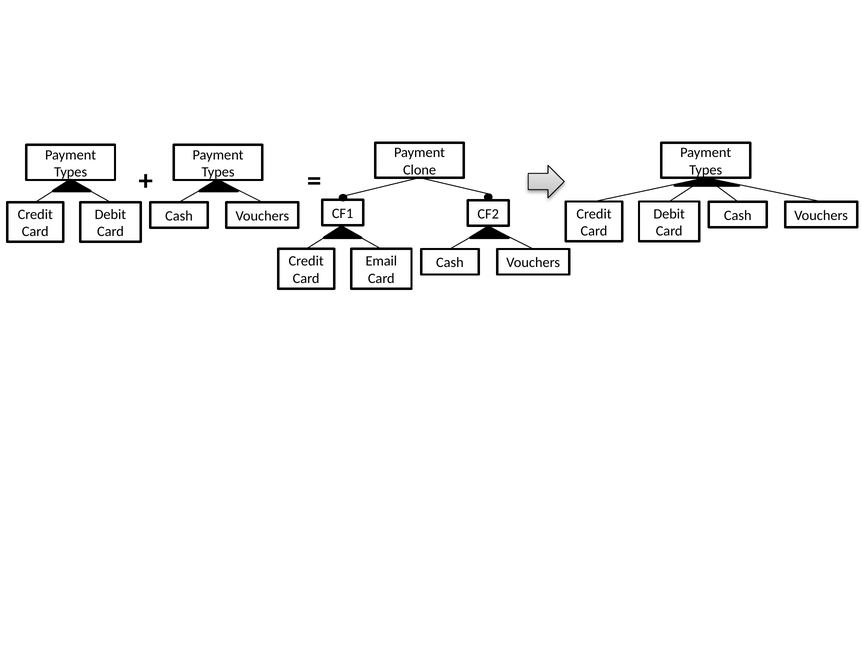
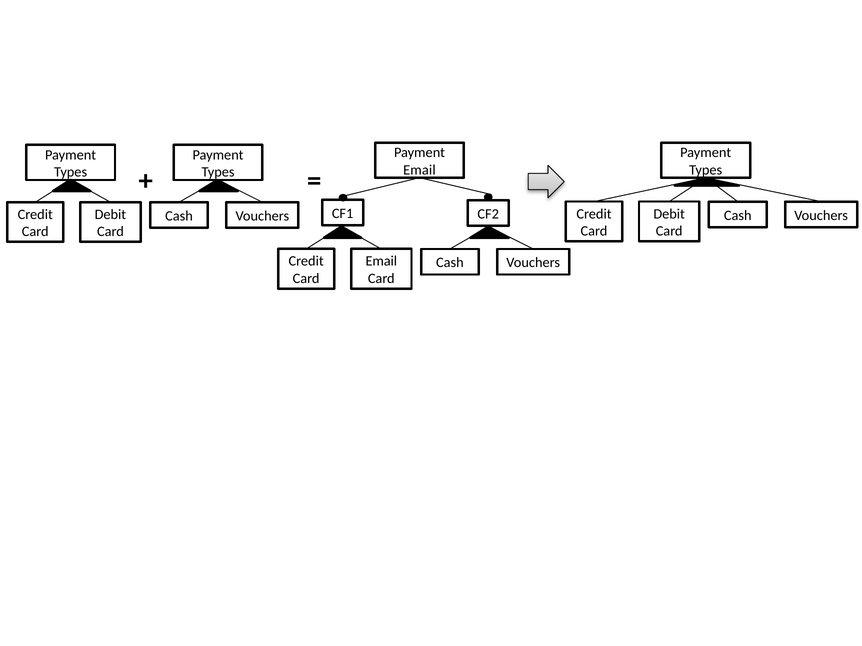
Clone at (420, 170): Clone -> Email
